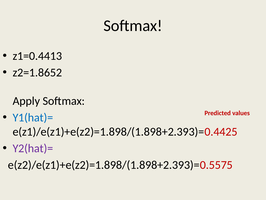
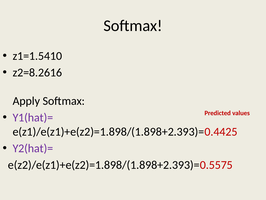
z1=0.4413: z1=0.4413 -> z1=1.5410
z2=1.8652: z2=1.8652 -> z2=8.2616
Y1(hat)= colour: blue -> purple
